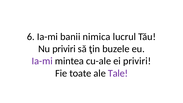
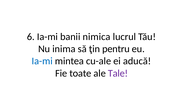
Nu priviri: priviri -> inima
buzele: buzele -> pentru
Ia-mi at (42, 61) colour: purple -> blue
ei priviri: priviri -> aducă
